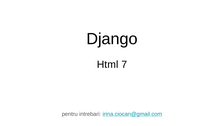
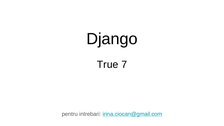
Html: Html -> True
